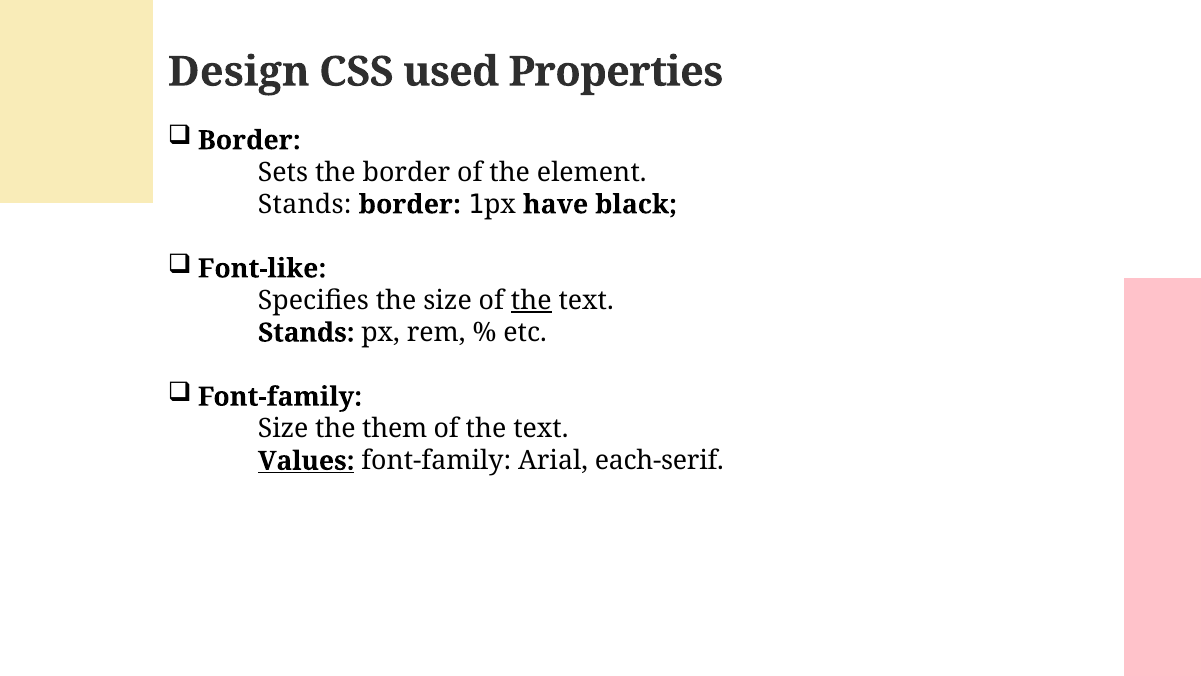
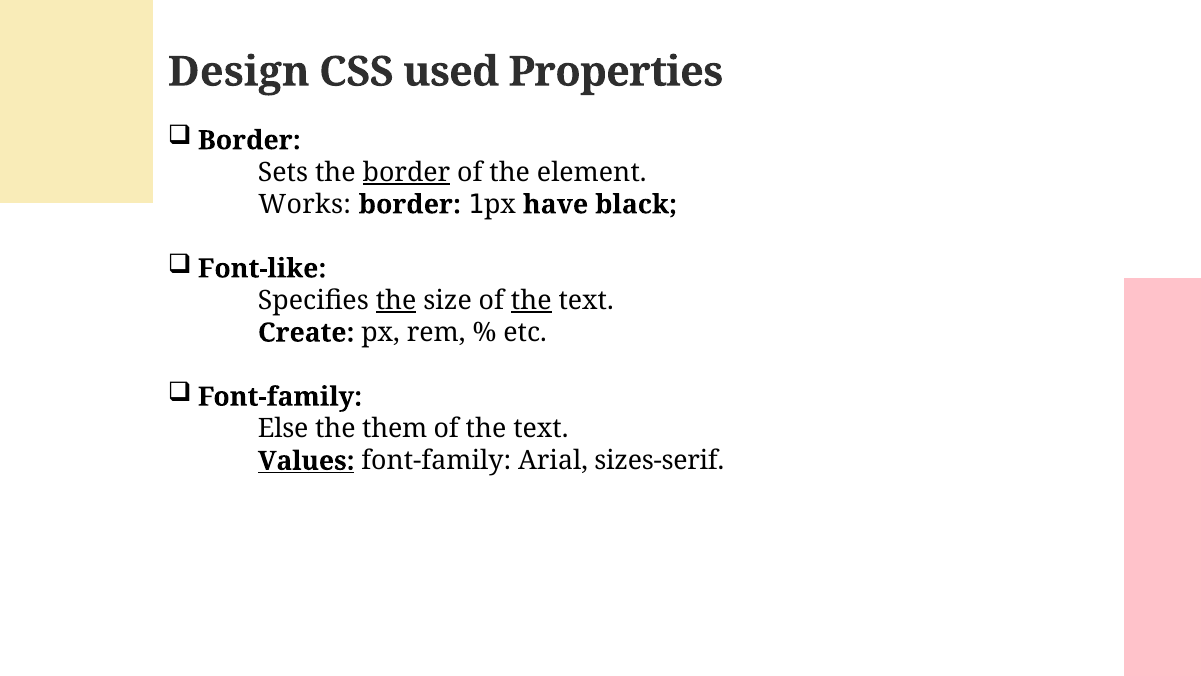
border at (406, 172) underline: none -> present
Stands at (305, 204): Stands -> Works
the at (396, 301) underline: none -> present
Stands at (306, 333): Stands -> Create
Size at (283, 429): Size -> Else
each-serif: each-serif -> sizes-serif
